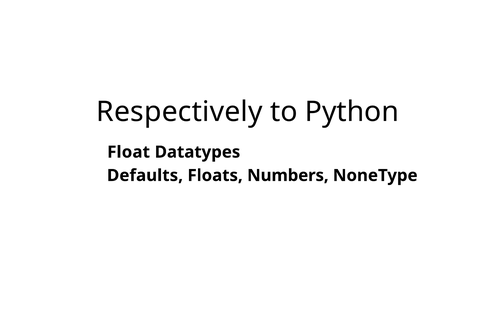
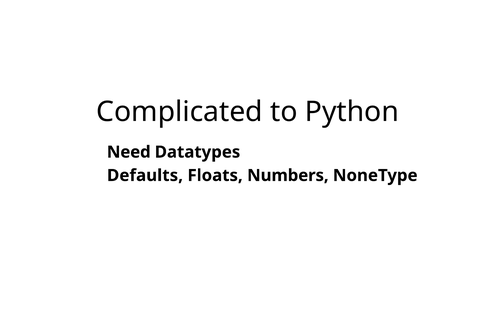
Respectively: Respectively -> Complicated
Float: Float -> Need
